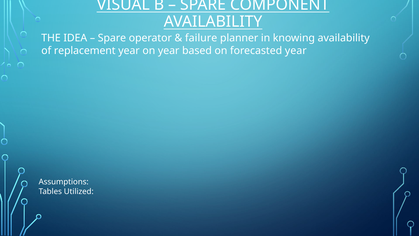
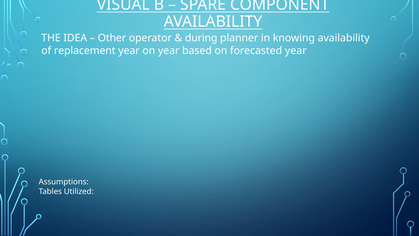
Spare at (112, 38): Spare -> Other
failure: failure -> during
